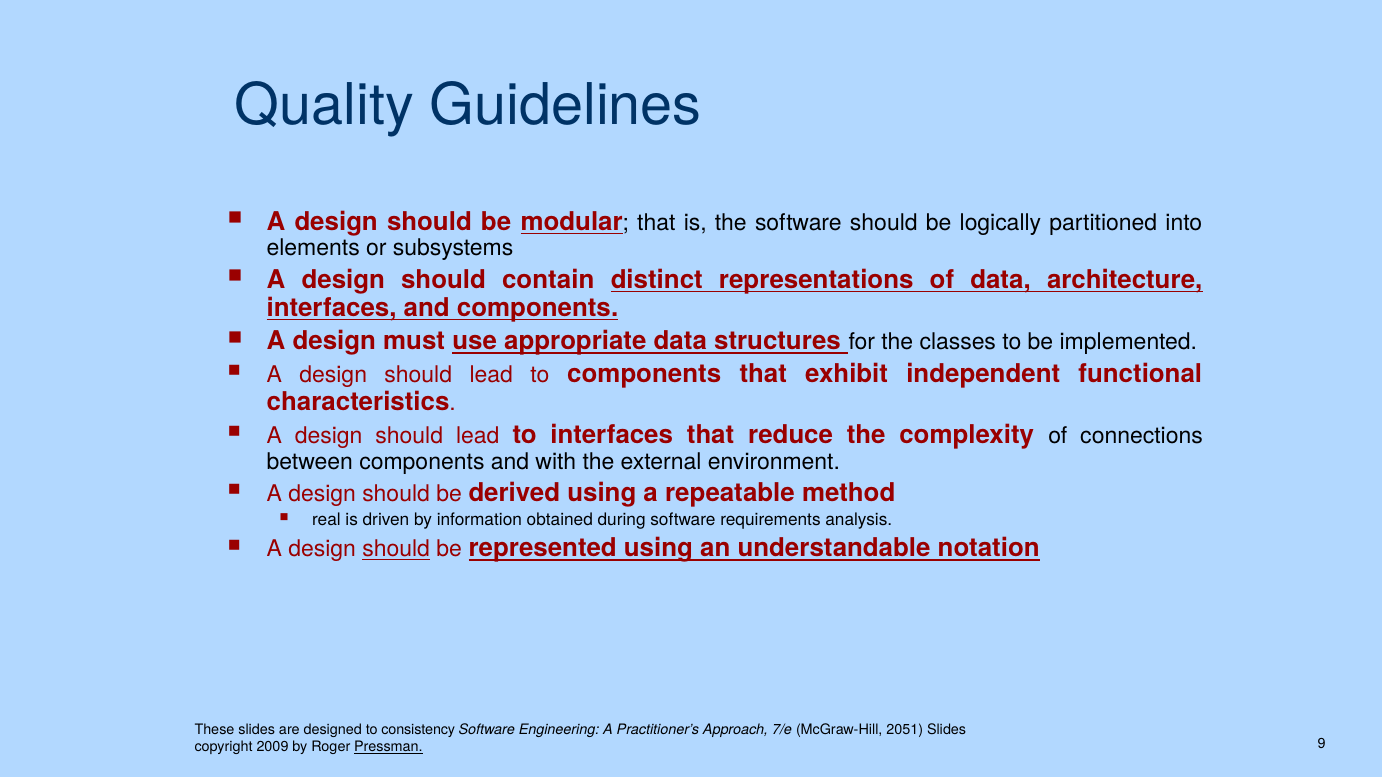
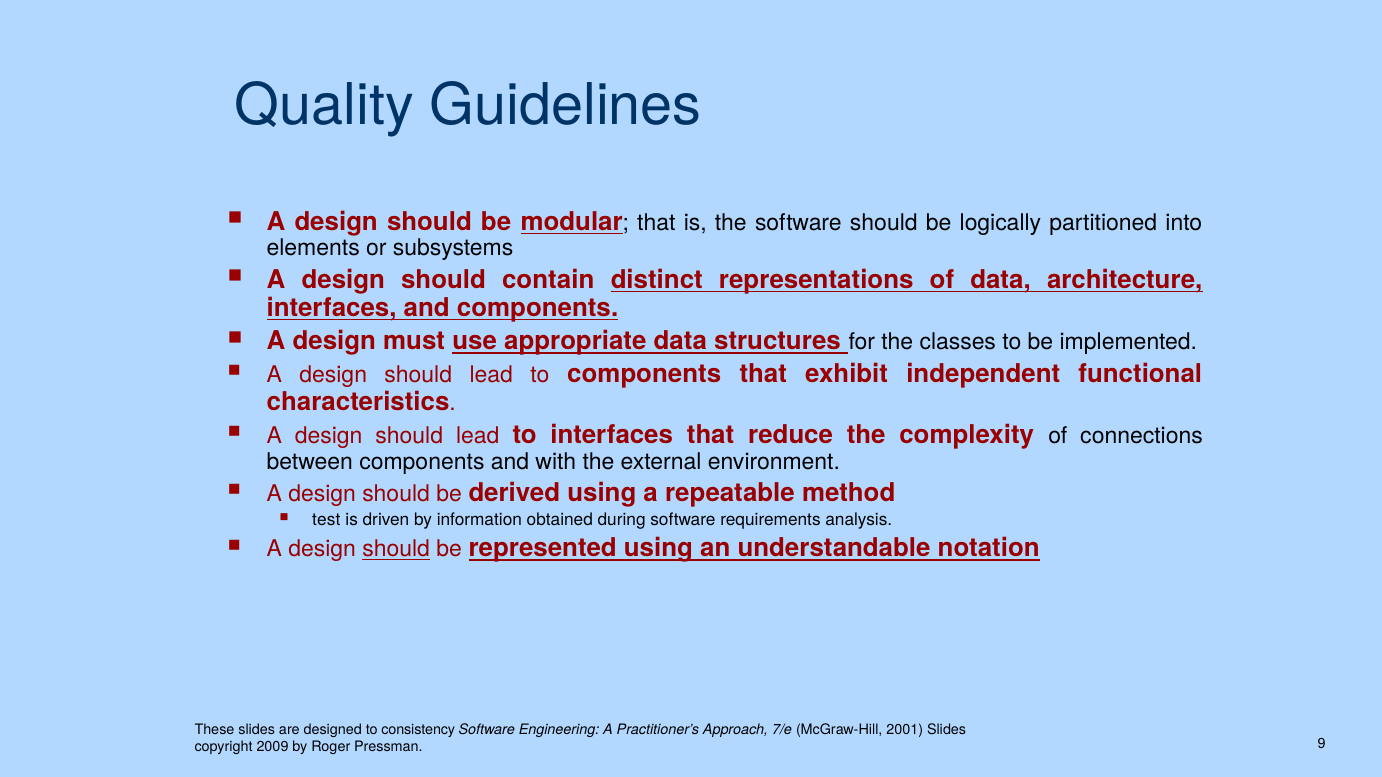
real: real -> test
2051: 2051 -> 2001
Pressman underline: present -> none
